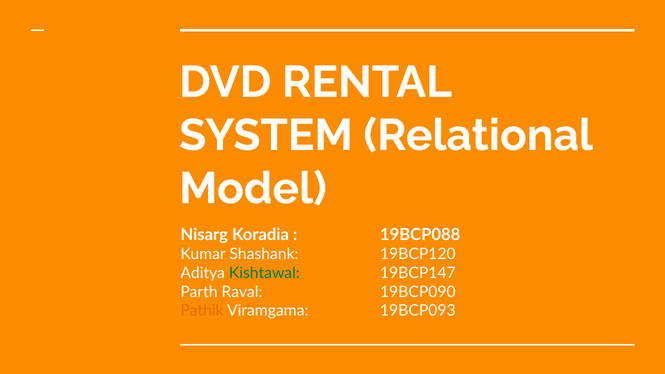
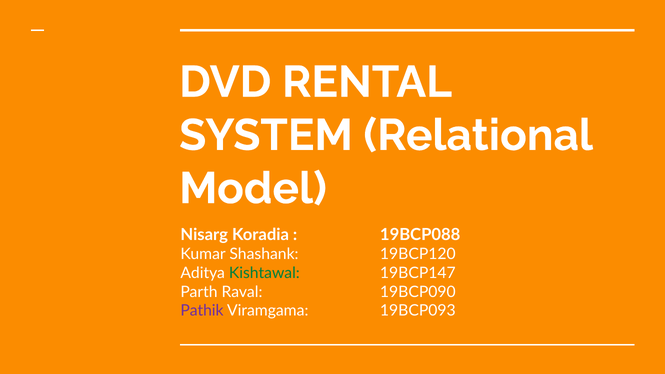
Pathik colour: orange -> purple
